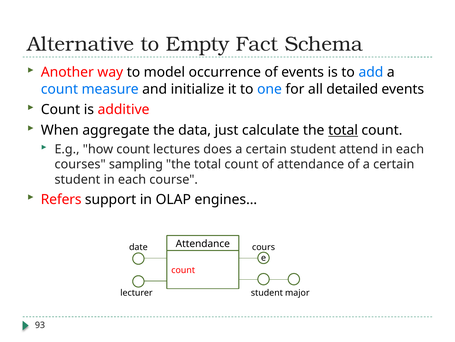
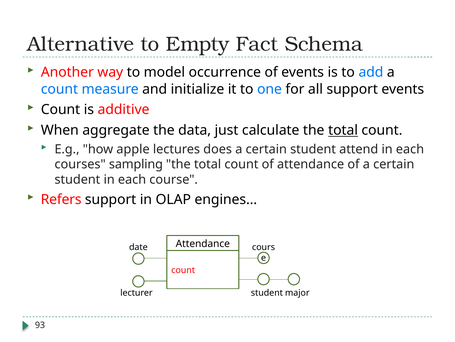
all detailed: detailed -> support
how count: count -> apple
